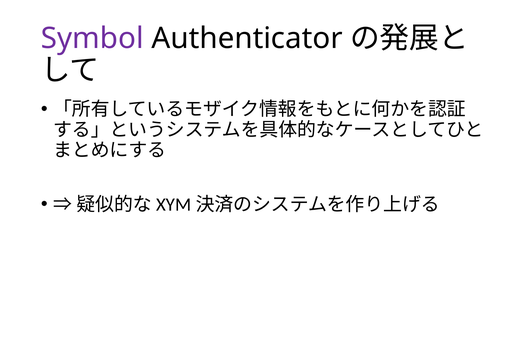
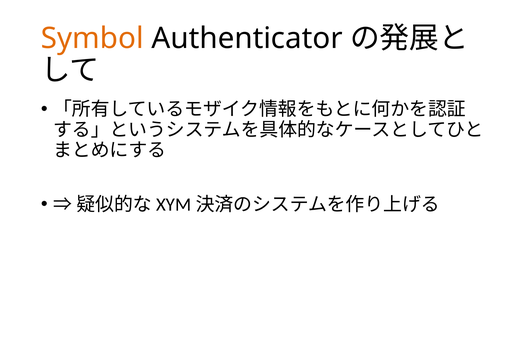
Symbol colour: purple -> orange
